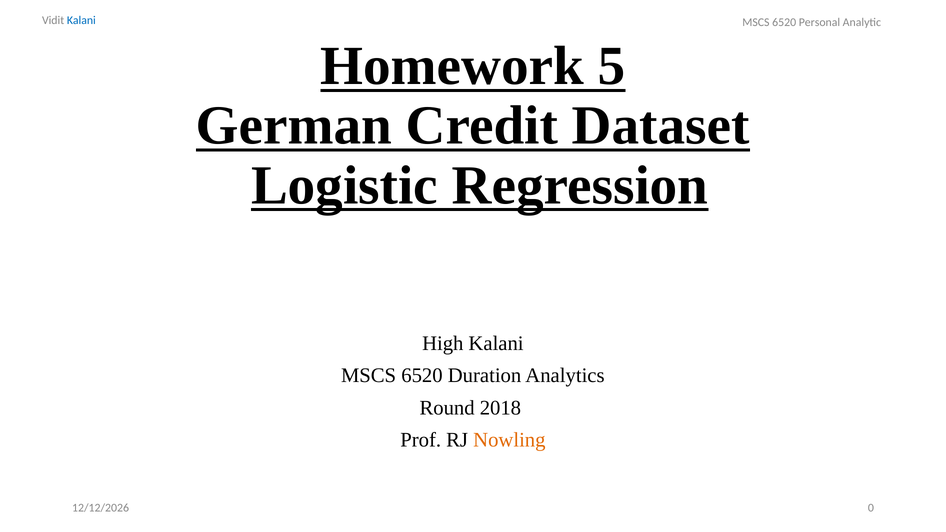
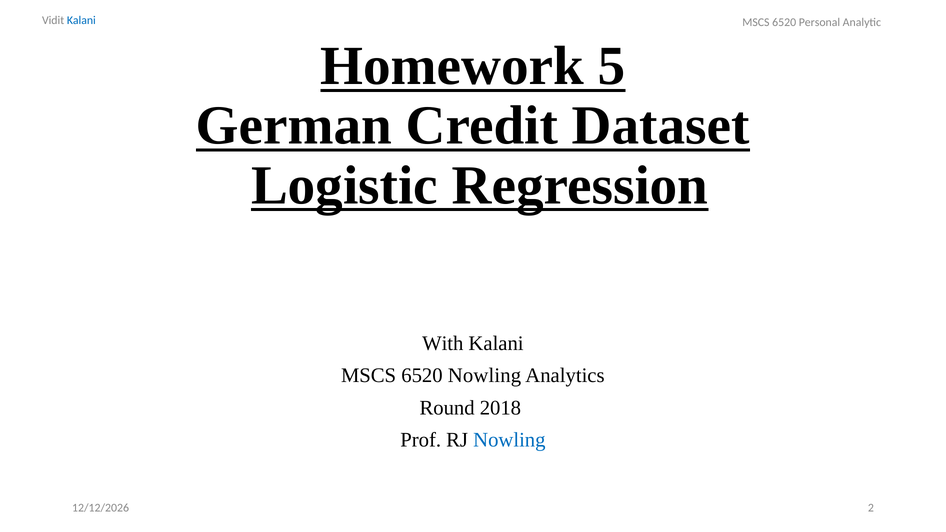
High: High -> With
6520 Duration: Duration -> Nowling
Nowling at (509, 440) colour: orange -> blue
0: 0 -> 2
